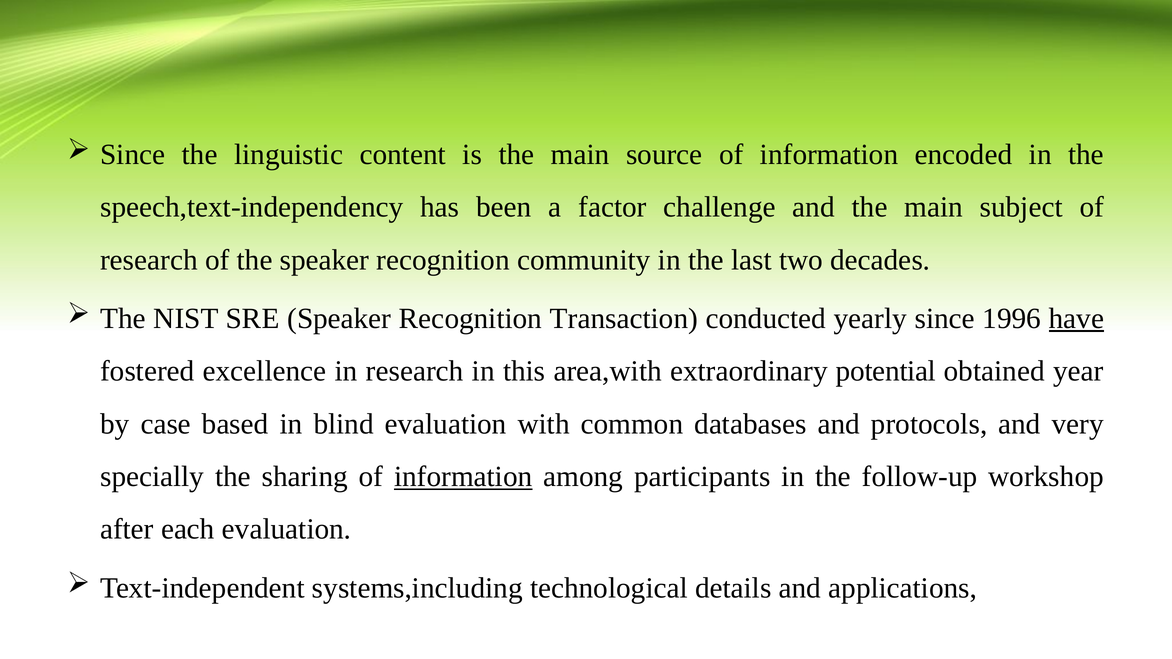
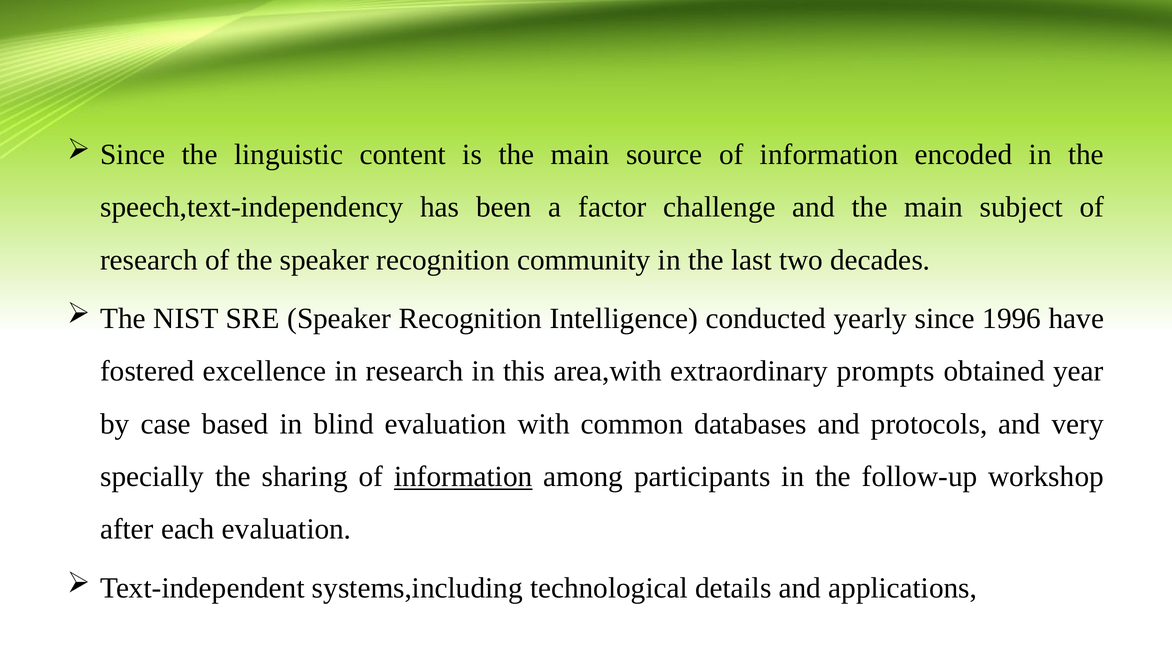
Transaction: Transaction -> Intelligence
have underline: present -> none
potential: potential -> prompts
